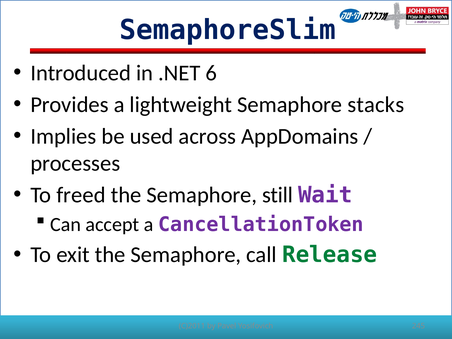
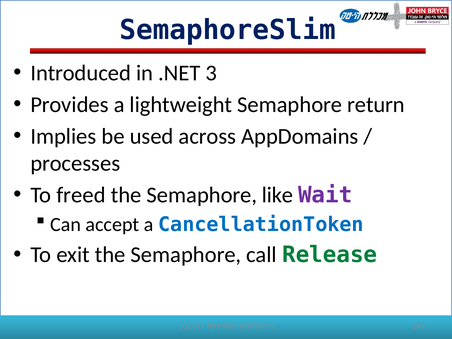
6: 6 -> 3
stacks: stacks -> return
still: still -> like
CancellationToken colour: purple -> blue
